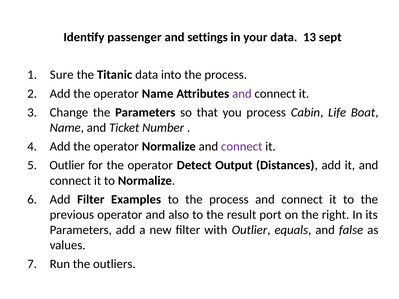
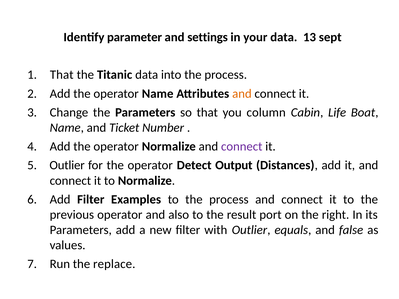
passenger: passenger -> parameter
Sure at (62, 75): Sure -> That
and at (242, 94) colour: purple -> orange
you process: process -> column
outliers: outliers -> replace
